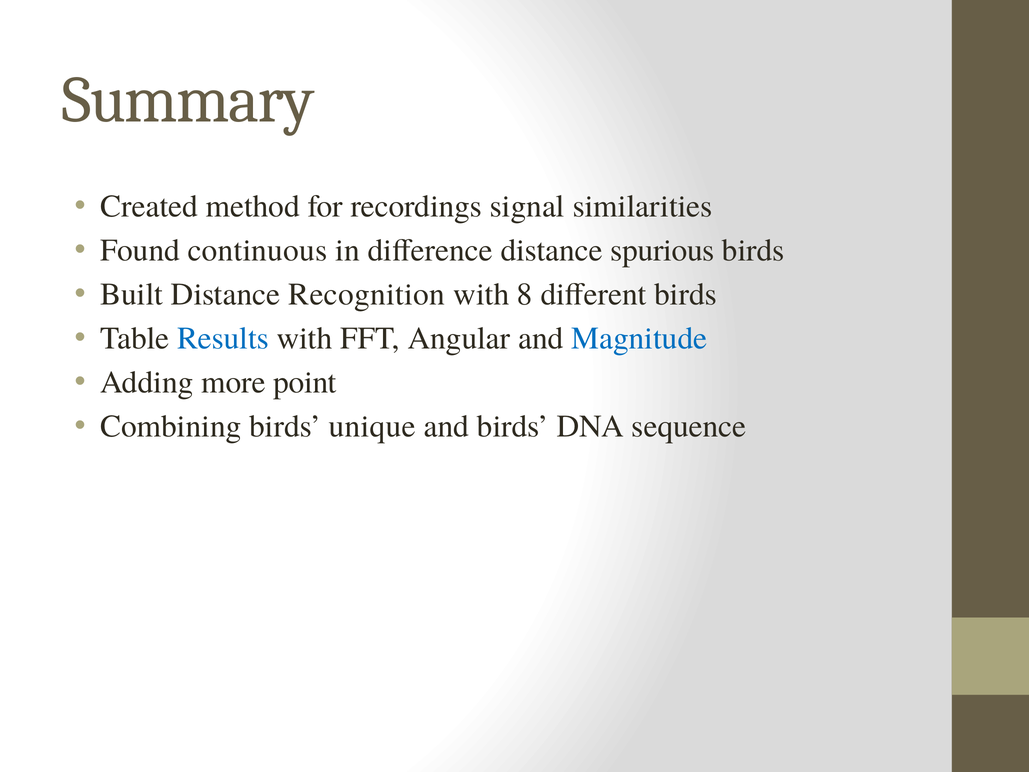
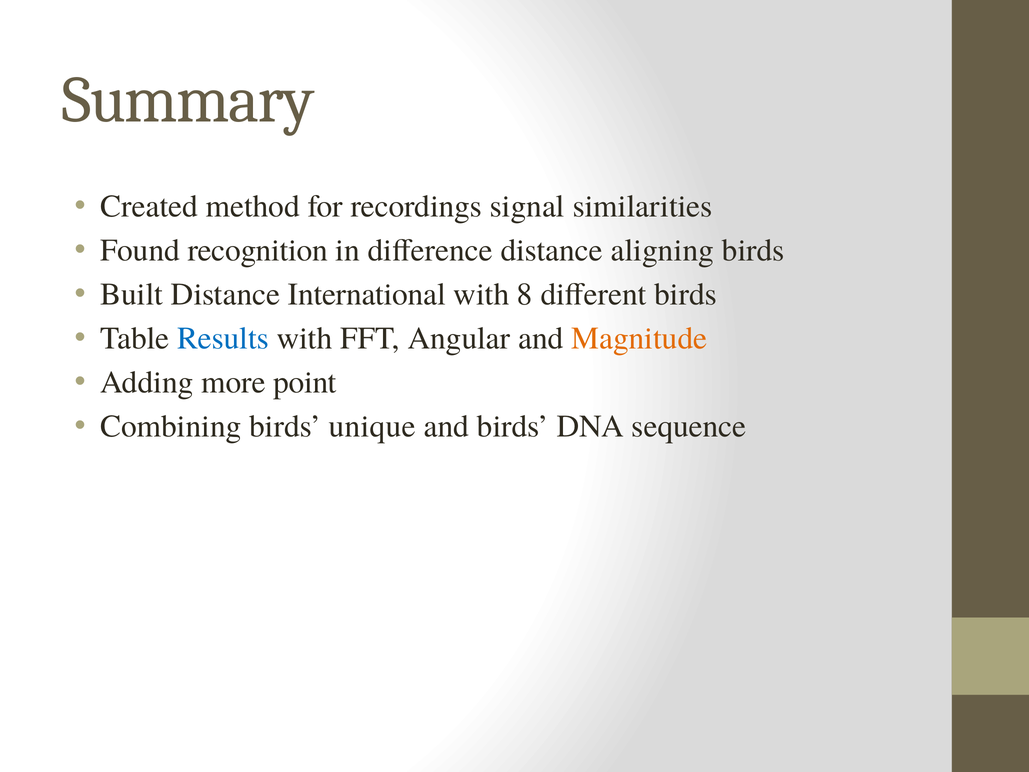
continuous: continuous -> recognition
spurious: spurious -> aligning
Recognition: Recognition -> International
Magnitude colour: blue -> orange
